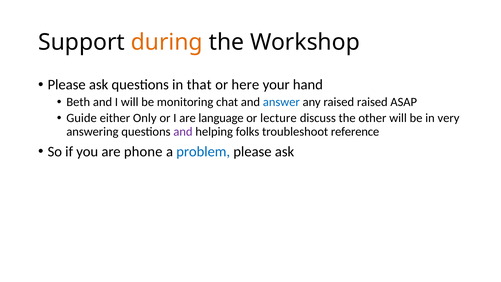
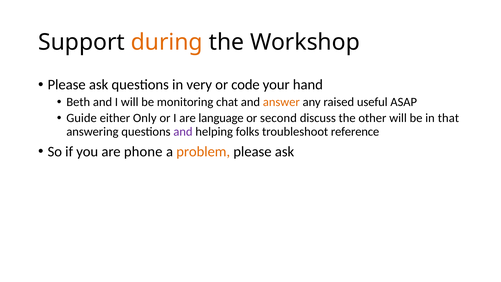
that: that -> very
here: here -> code
answer colour: blue -> orange
raised raised: raised -> useful
lecture: lecture -> second
very: very -> that
problem colour: blue -> orange
